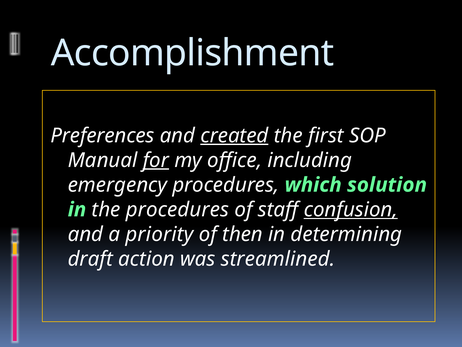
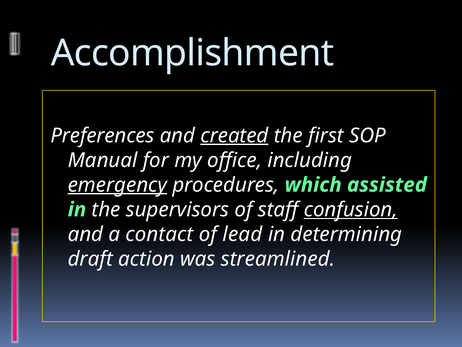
for underline: present -> none
emergency underline: none -> present
solution: solution -> assisted
the procedures: procedures -> supervisors
priority: priority -> contact
then: then -> lead
